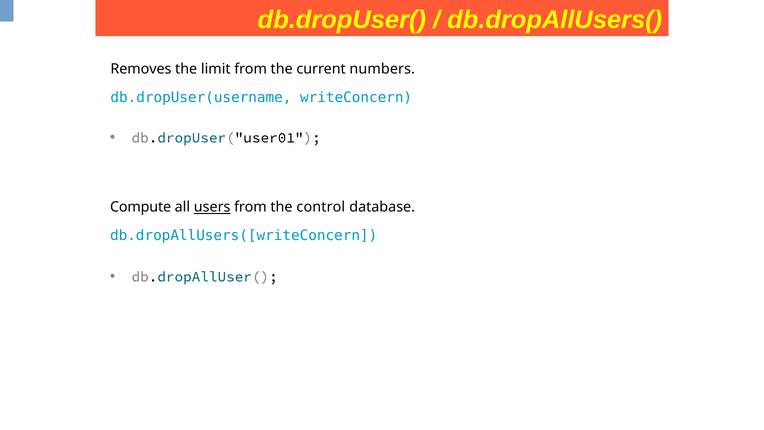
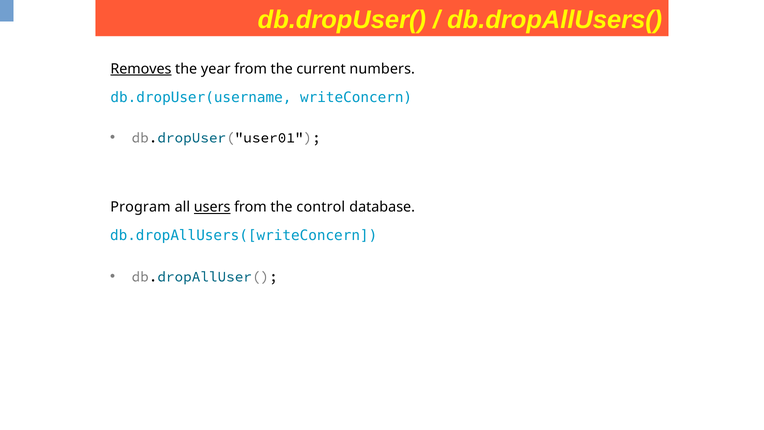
Removes underline: none -> present
limit: limit -> year
Compute: Compute -> Program
